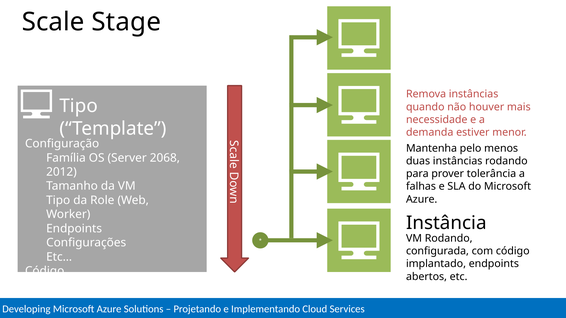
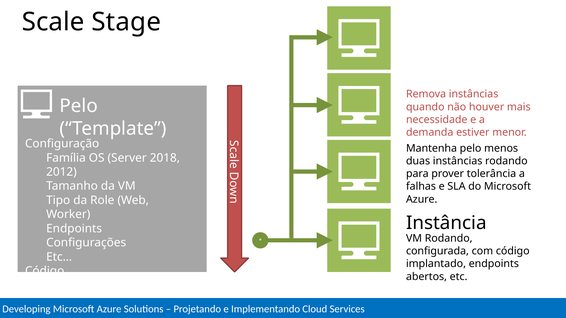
Tipo at (79, 106): Tipo -> Pelo
2068: 2068 -> 2018
